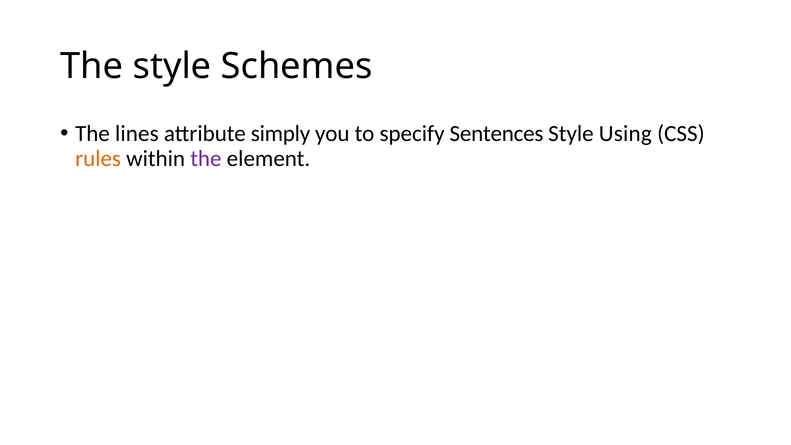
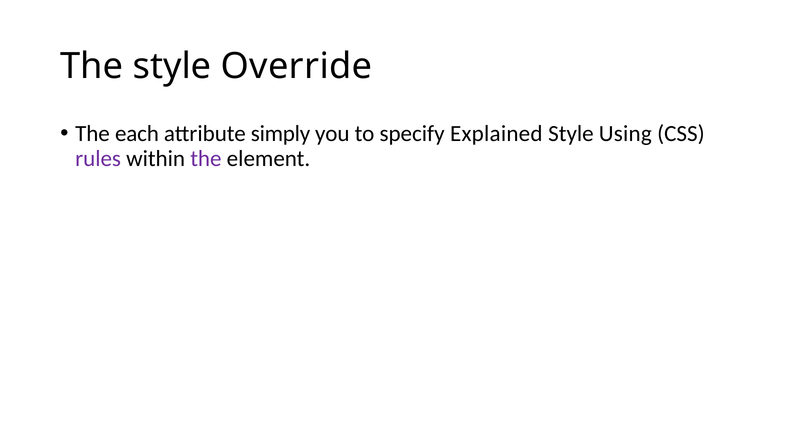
Schemes: Schemes -> Override
lines: lines -> each
Sentences: Sentences -> Explained
rules colour: orange -> purple
